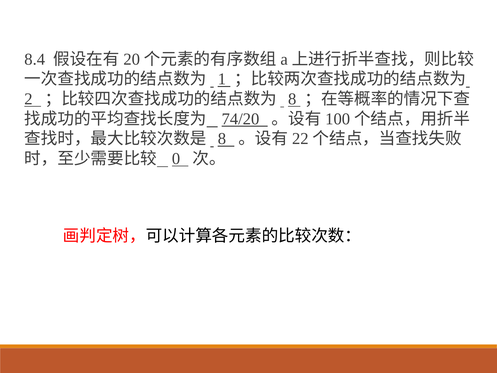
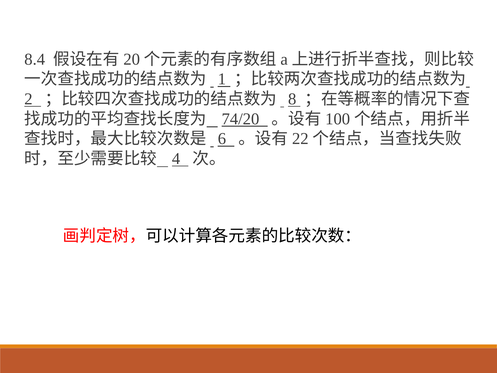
8 at (222, 139): 8 -> 6
0: 0 -> 4
